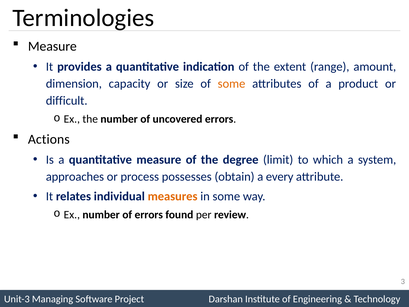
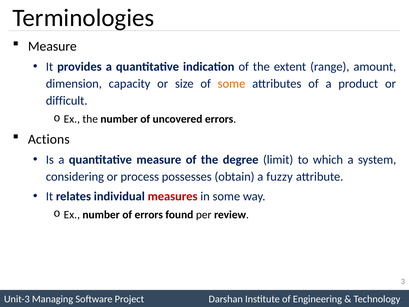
approaches: approaches -> considering
every: every -> fuzzy
measures colour: orange -> red
